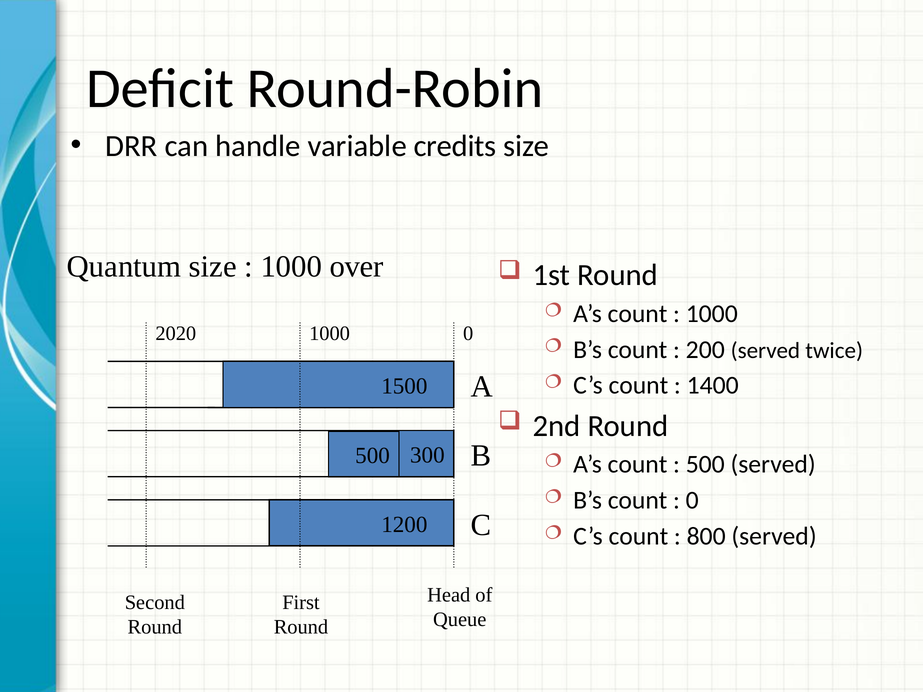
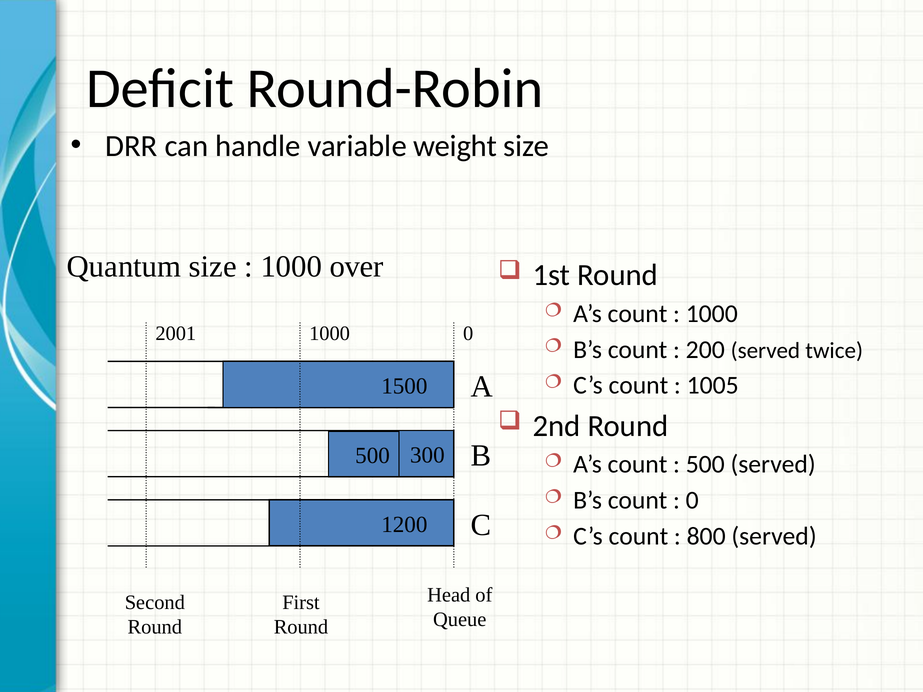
credits: credits -> weight
2020: 2020 -> 2001
1400: 1400 -> 1005
